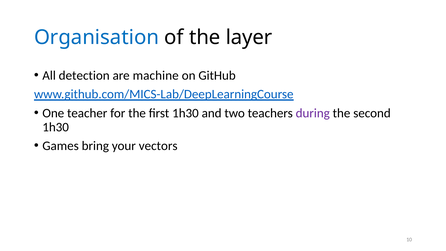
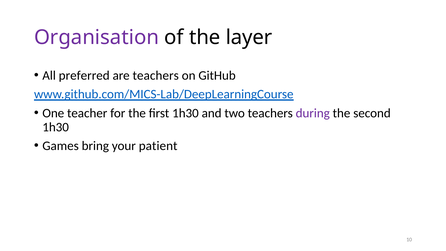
Organisation colour: blue -> purple
detection: detection -> preferred
are machine: machine -> teachers
vectors: vectors -> patient
